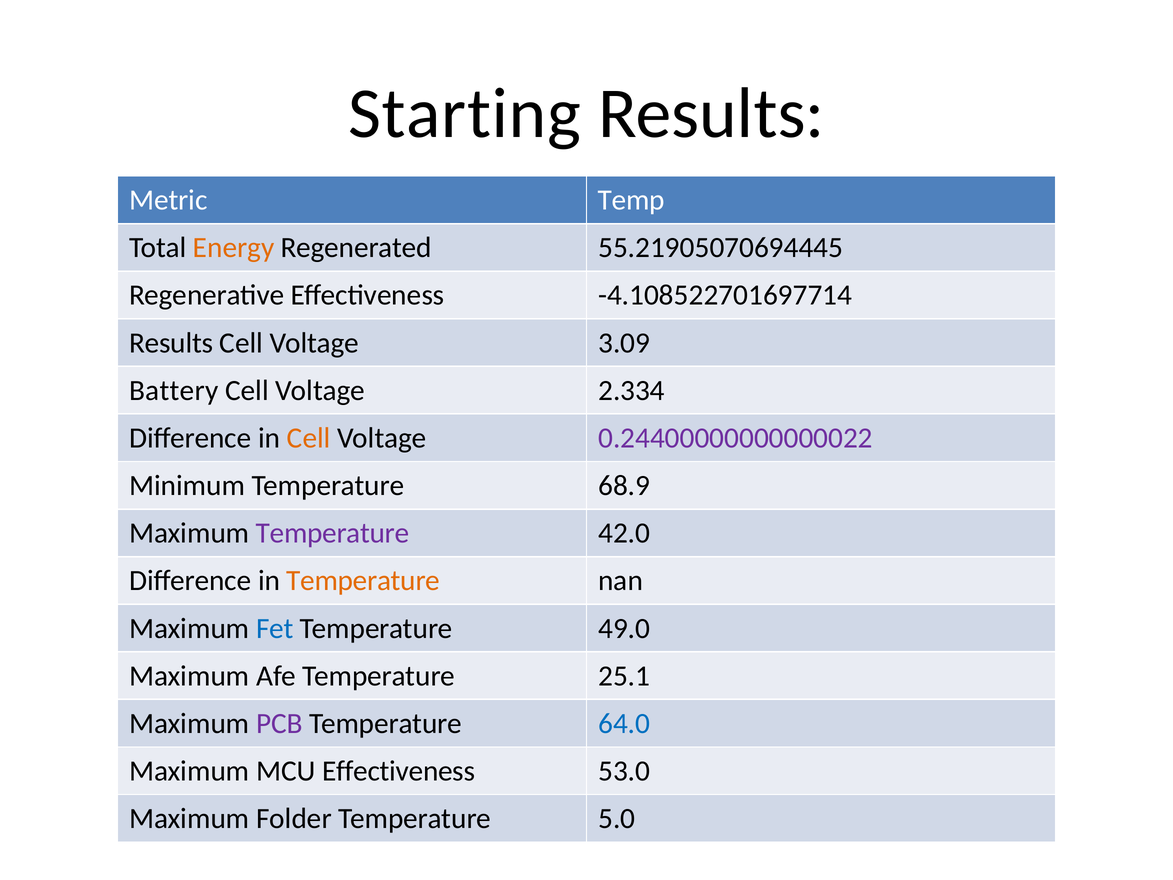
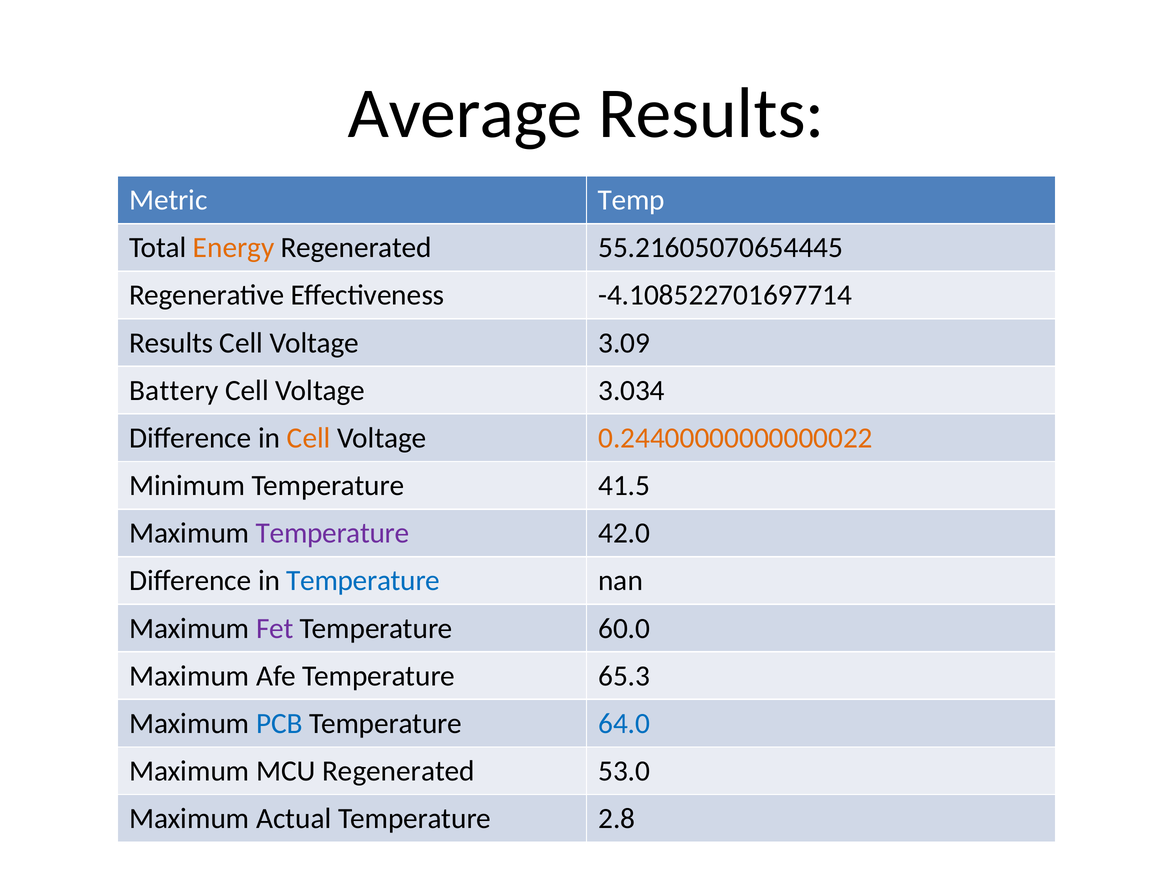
Starting: Starting -> Average
55.21905070694445: 55.21905070694445 -> 55.21605070654445
2.334: 2.334 -> 3.034
0.24400000000000022 colour: purple -> orange
68.9: 68.9 -> 41.5
Temperature at (363, 581) colour: orange -> blue
Fet colour: blue -> purple
49.0: 49.0 -> 60.0
25.1: 25.1 -> 65.3
PCB colour: purple -> blue
MCU Effectiveness: Effectiveness -> Regenerated
Folder: Folder -> Actual
5.0: 5.0 -> 2.8
